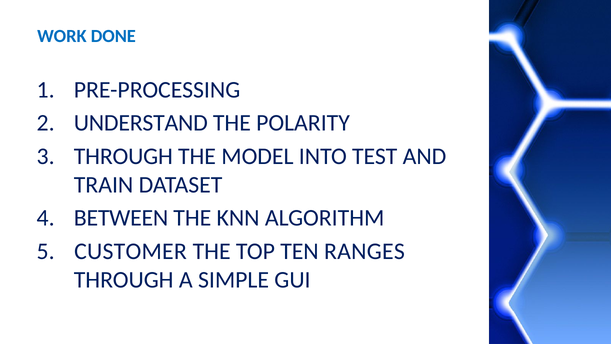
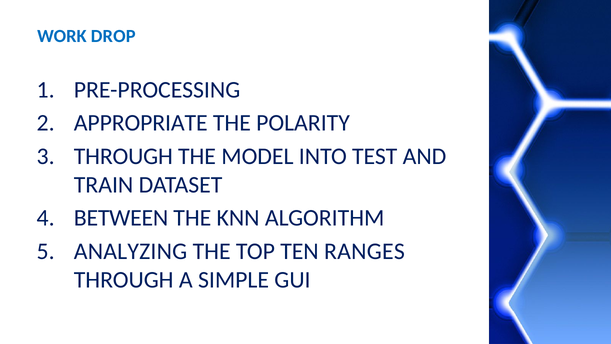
DONE: DONE -> DROP
UNDERSTAND: UNDERSTAND -> APPROPRIATE
CUSTOMER: CUSTOMER -> ANALYZING
